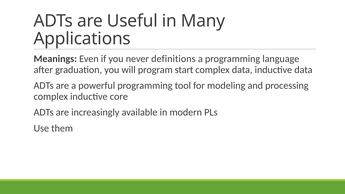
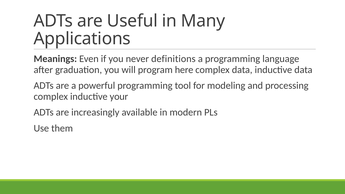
start: start -> here
core: core -> your
